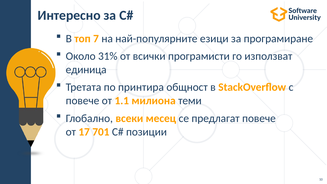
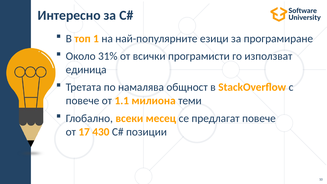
7: 7 -> 1
принтира: принтира -> намалява
701: 701 -> 430
